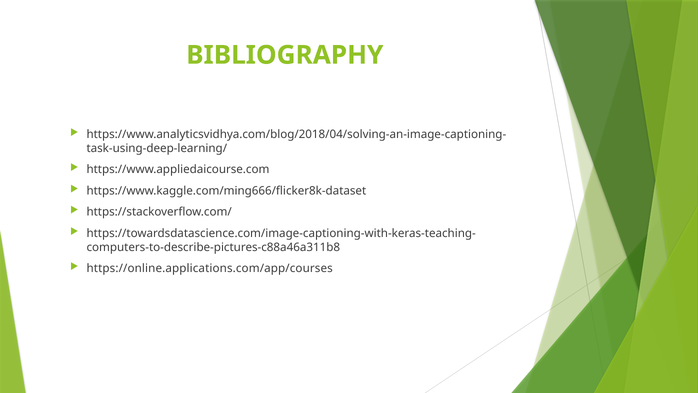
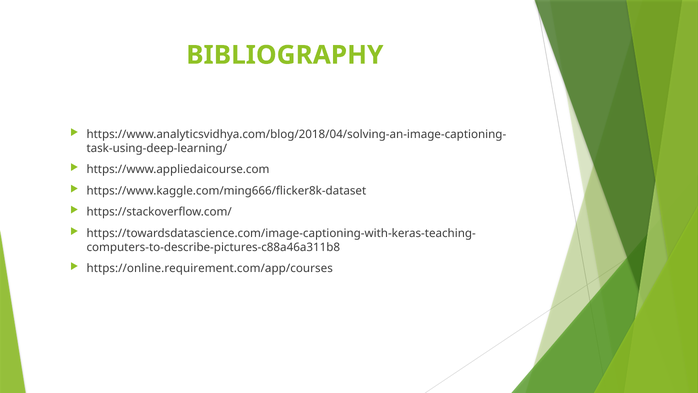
https://online.applications.com/app/courses: https://online.applications.com/app/courses -> https://online.requirement.com/app/courses
